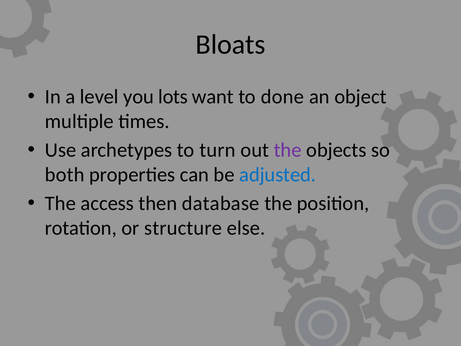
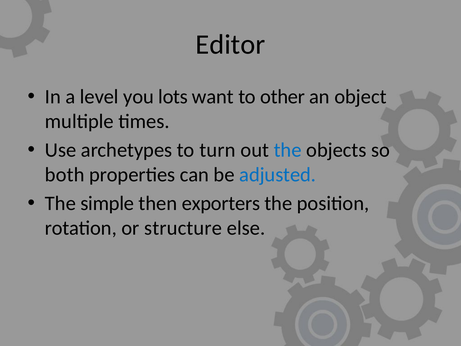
Bloats: Bloats -> Editor
done: done -> other
the at (288, 150) colour: purple -> blue
access: access -> simple
database: database -> exporters
